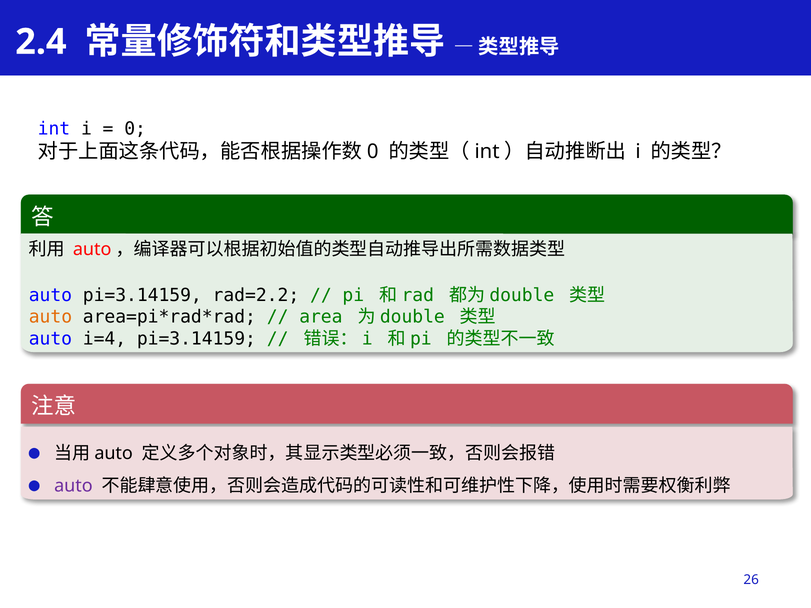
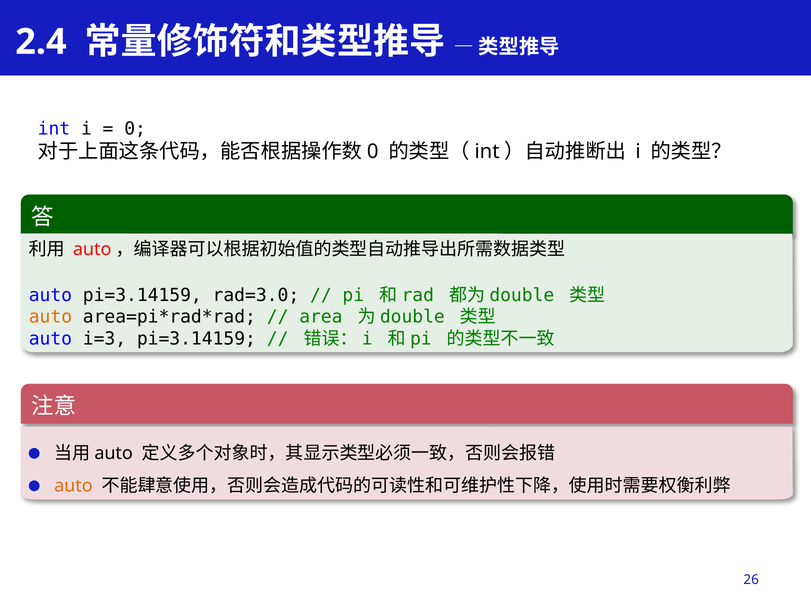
rad=2.2: rad=2.2 -> rad=3.0
i=4: i=4 -> i=3
auto at (73, 486) colour: purple -> orange
